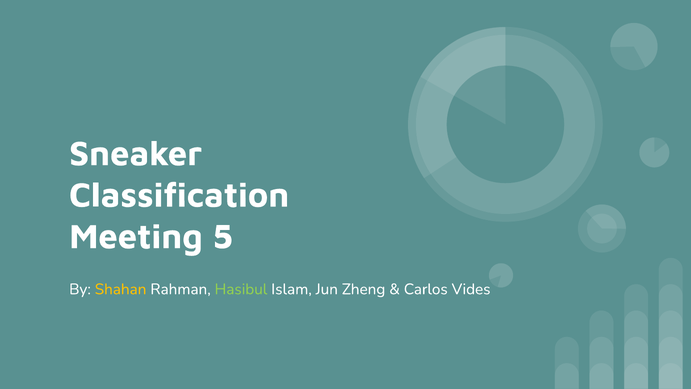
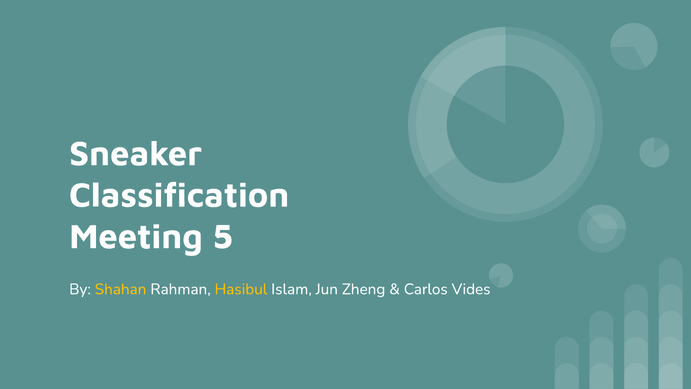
Hasibul colour: light green -> yellow
